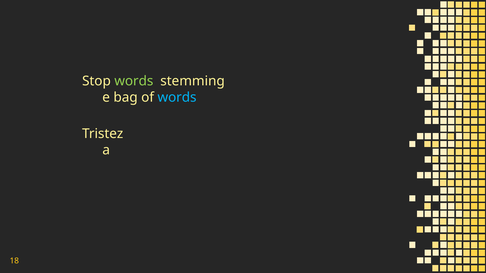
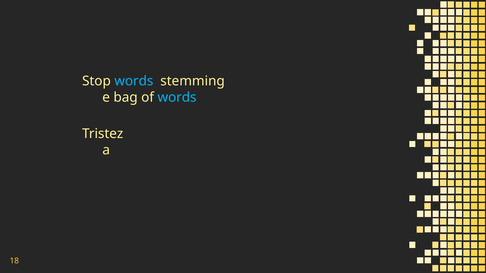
words at (134, 81) colour: light green -> light blue
